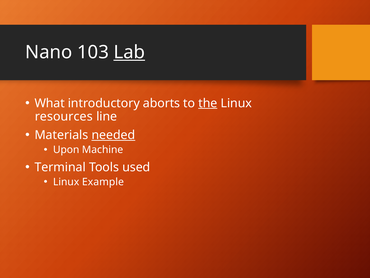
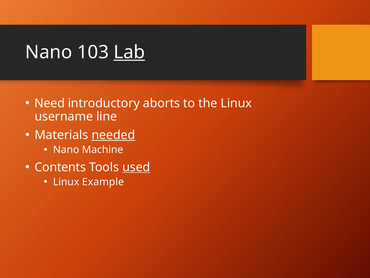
What: What -> Need
the underline: present -> none
resources: resources -> username
Upon at (66, 150): Upon -> Nano
Terminal: Terminal -> Contents
used underline: none -> present
